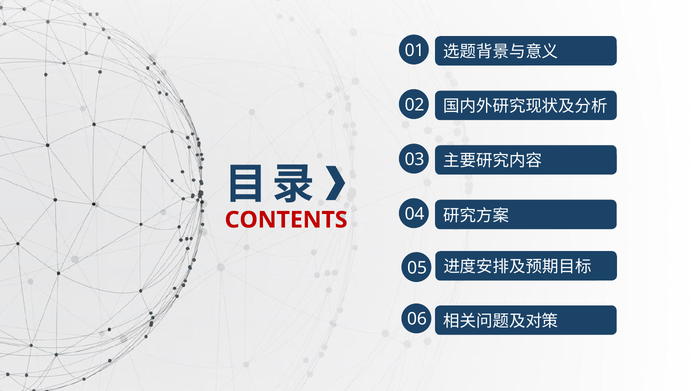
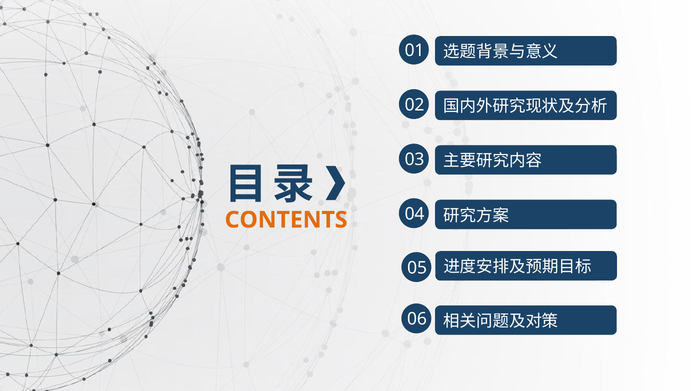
CONTENTS colour: red -> orange
